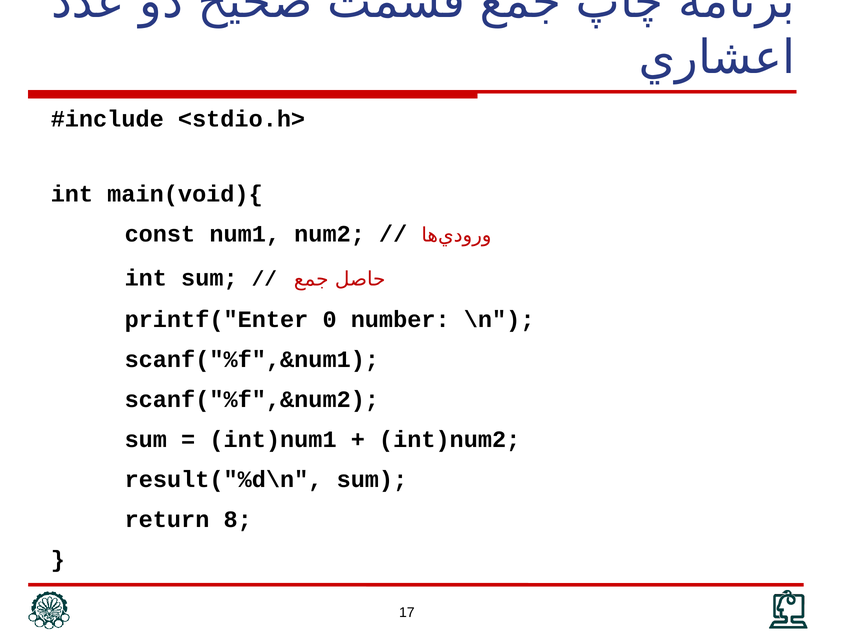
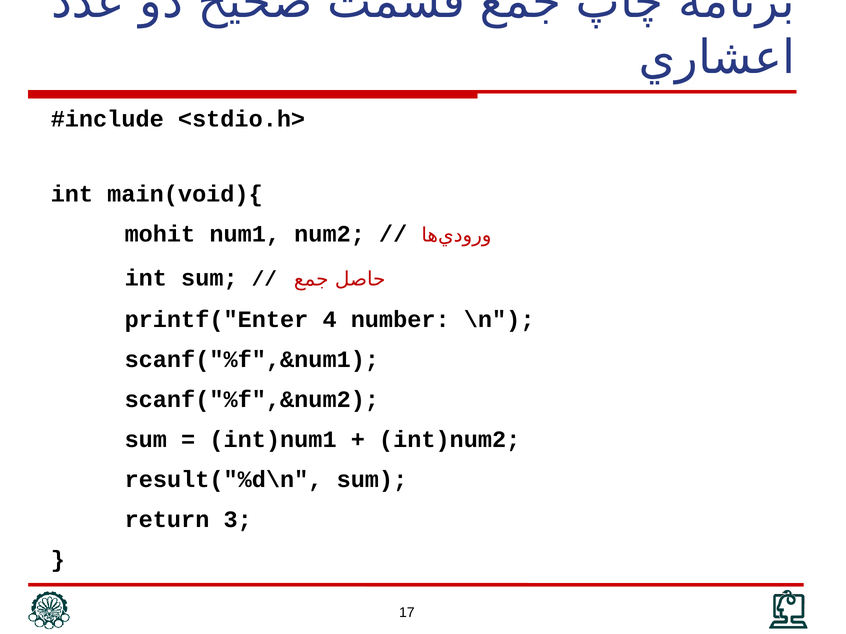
const: const -> mohit
0: 0 -> 4
8: 8 -> 3
